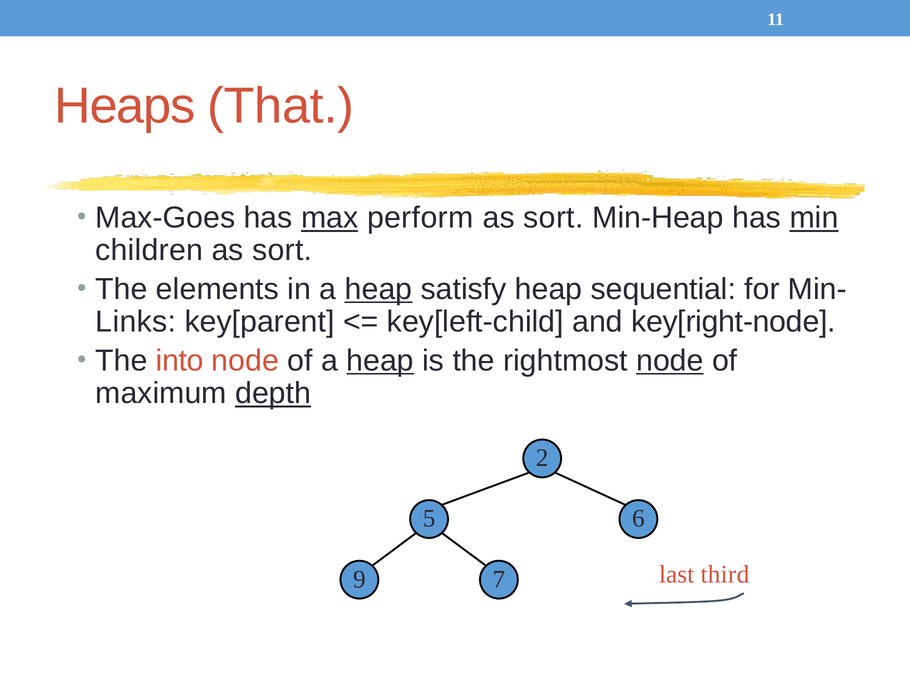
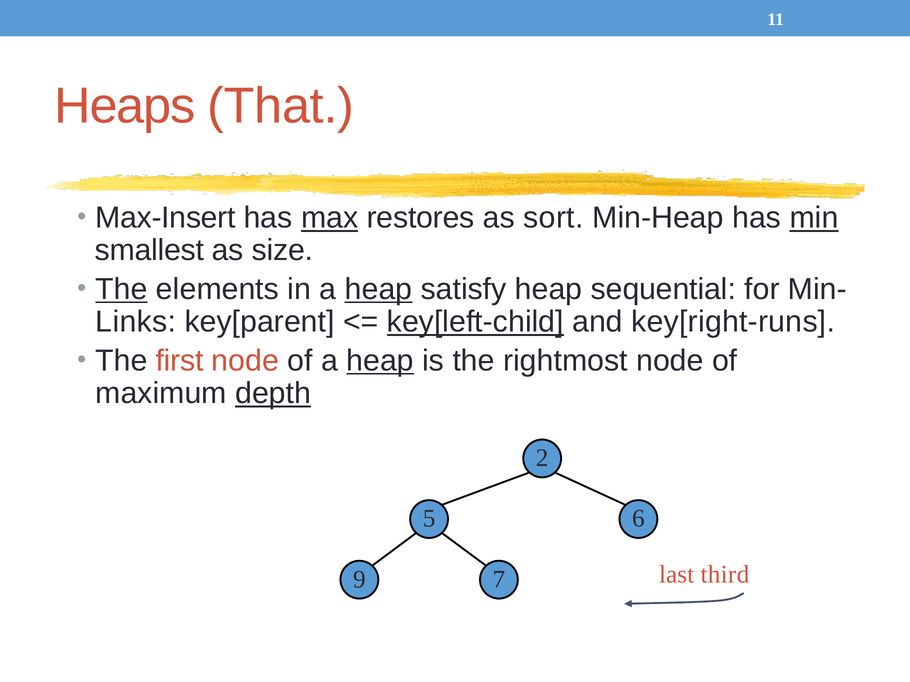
Max-Goes: Max-Goes -> Max-Insert
perform: perform -> restores
children: children -> smallest
sort at (282, 251): sort -> size
The at (121, 289) underline: none -> present
key[left-child underline: none -> present
key[right-node: key[right-node -> key[right-runs
into: into -> first
node at (670, 361) underline: present -> none
